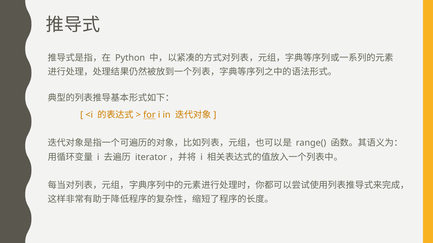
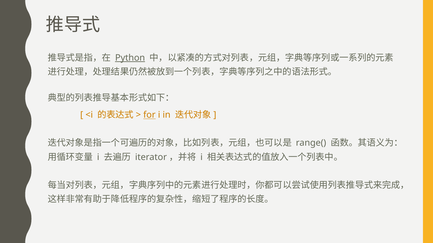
Python underline: none -> present
